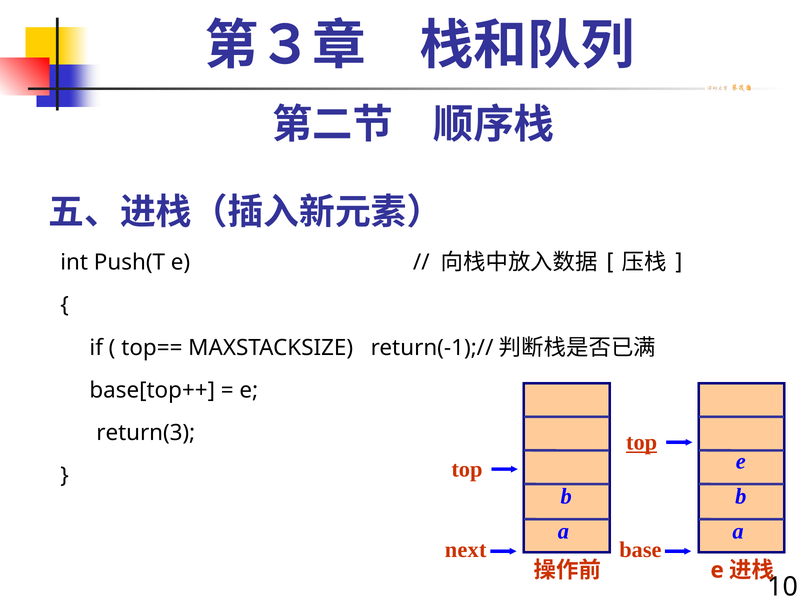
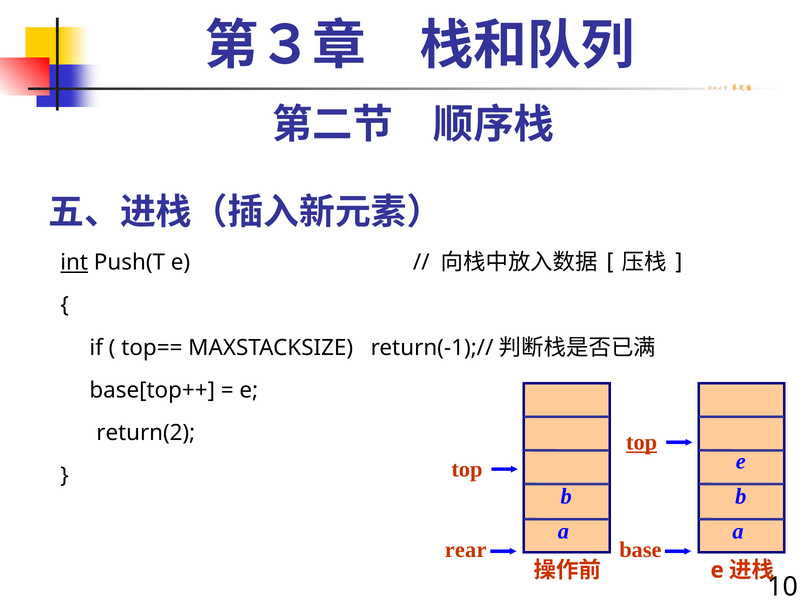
int underline: none -> present
return(3: return(3 -> return(2
next: next -> rear
